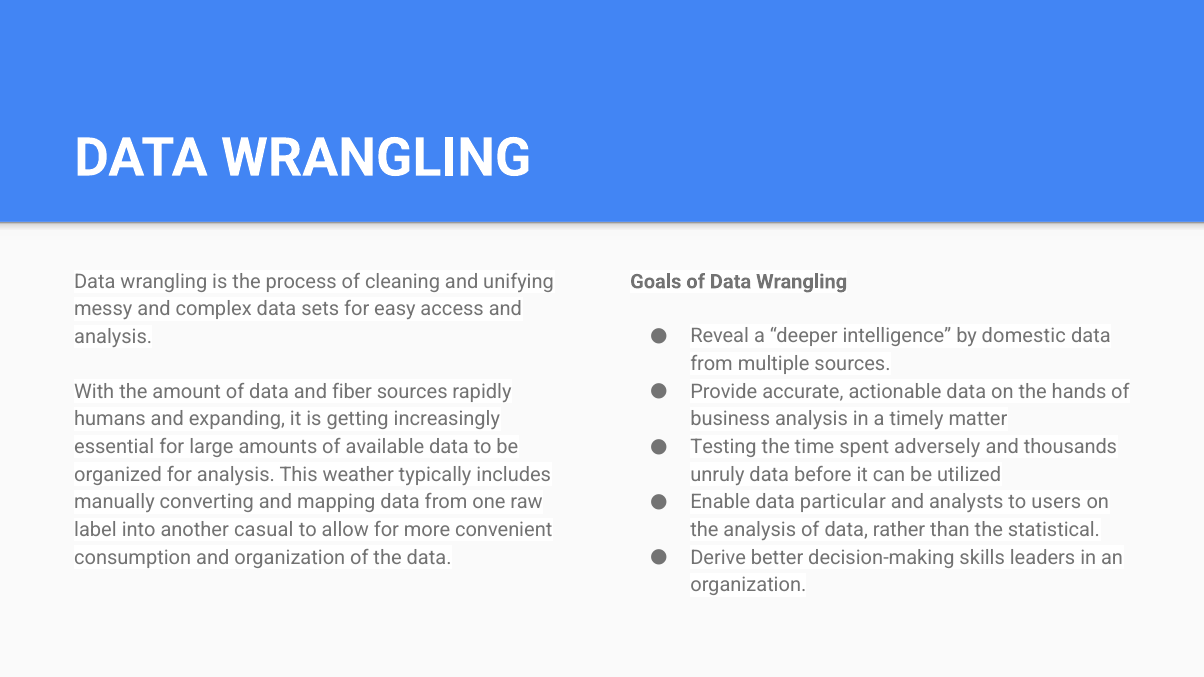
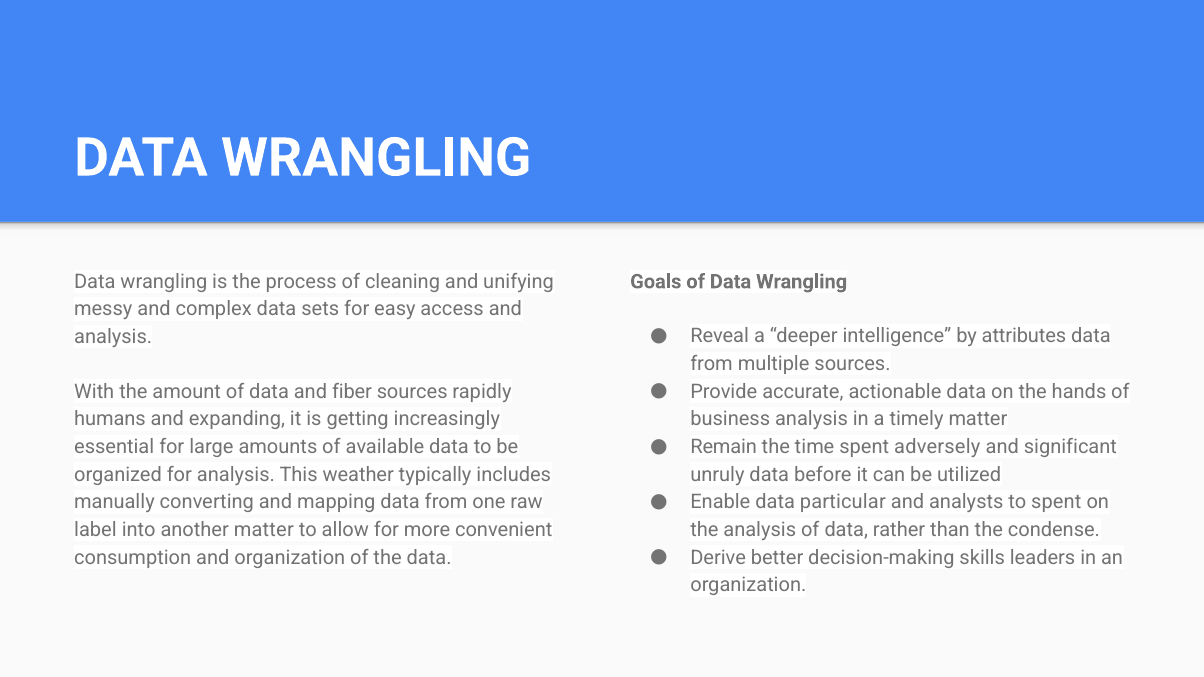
domestic: domestic -> attributes
Testing: Testing -> Remain
thousands: thousands -> significant
to users: users -> spent
another casual: casual -> matter
statistical: statistical -> condense
